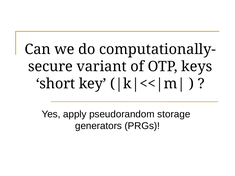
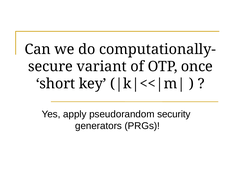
keys: keys -> once
storage: storage -> security
